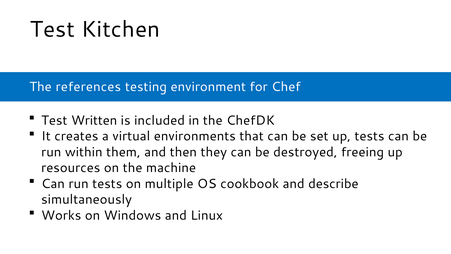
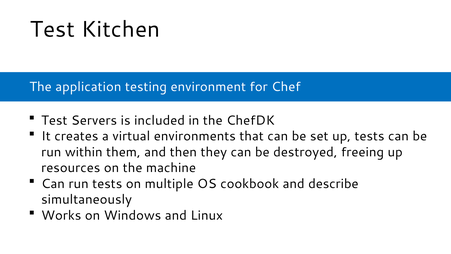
references: references -> application
Written: Written -> Servers
